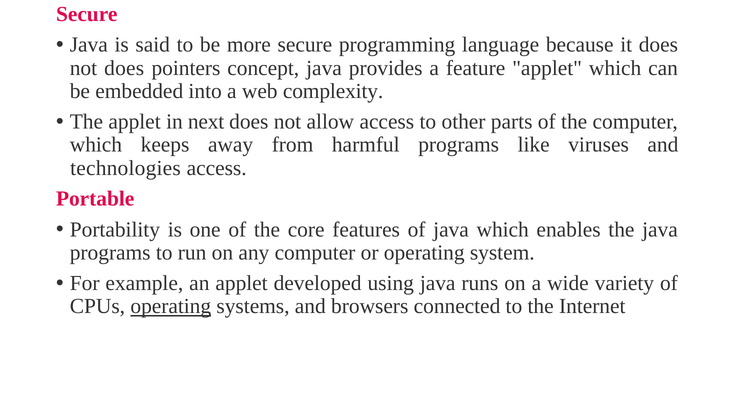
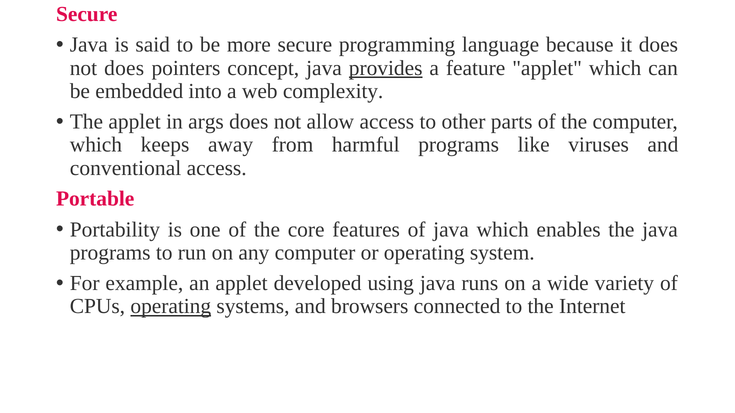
provides underline: none -> present
next: next -> args
technologies: technologies -> conventional
